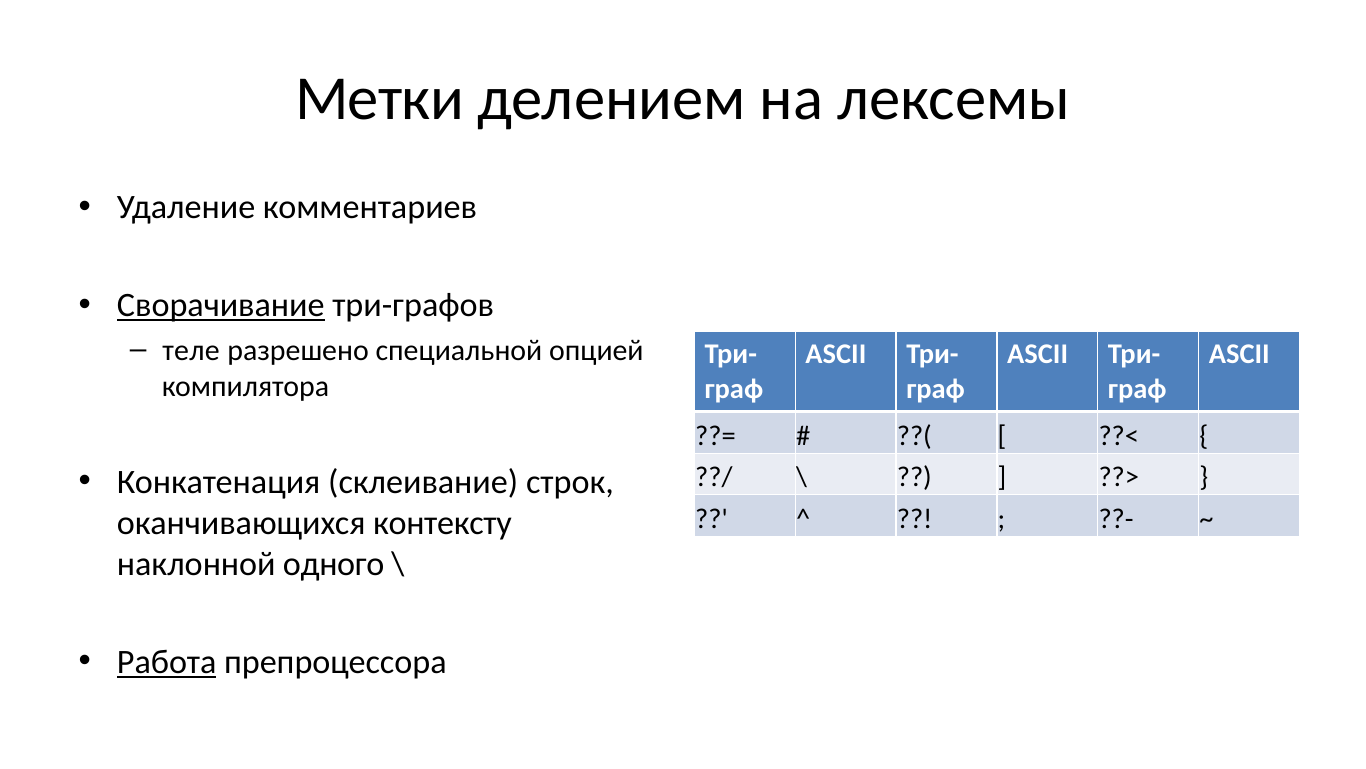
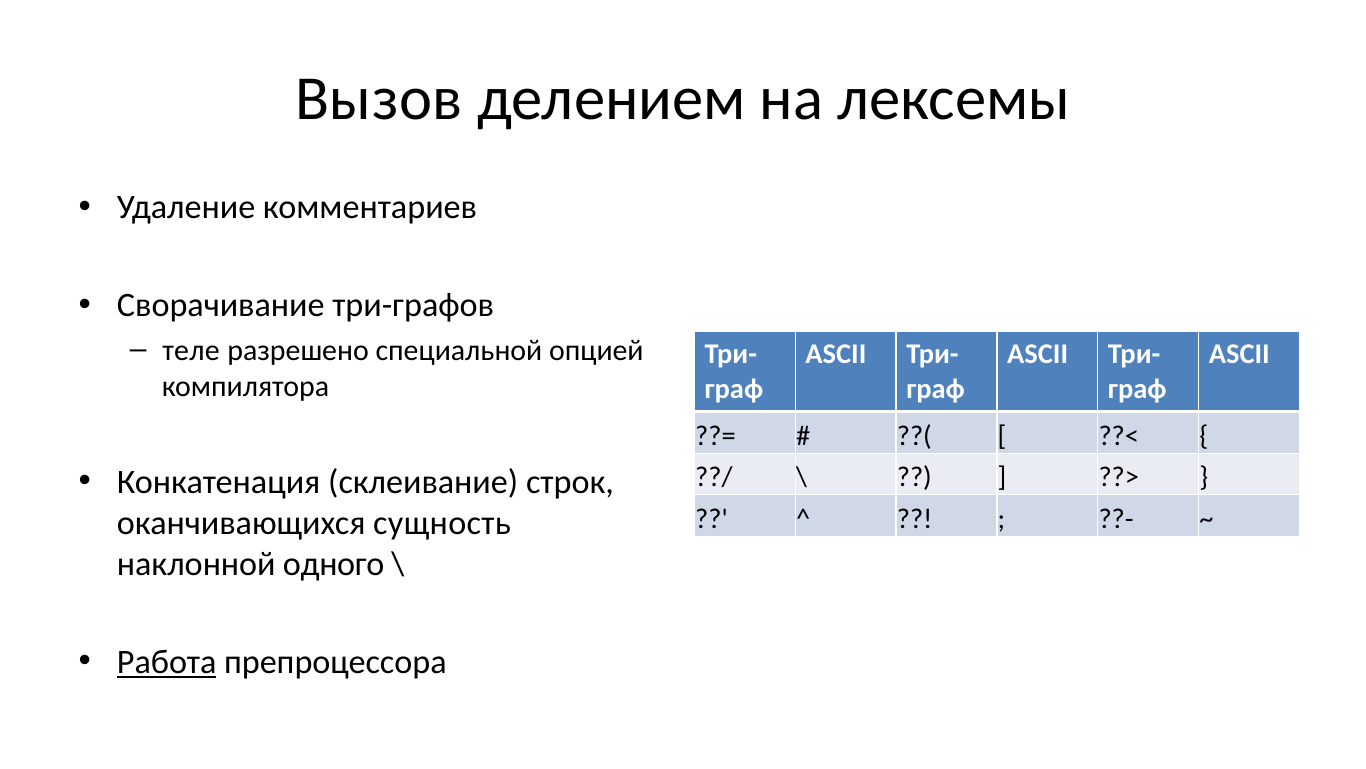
Метки: Метки -> Вызов
Сворачивание underline: present -> none
контексту: контексту -> сущность
